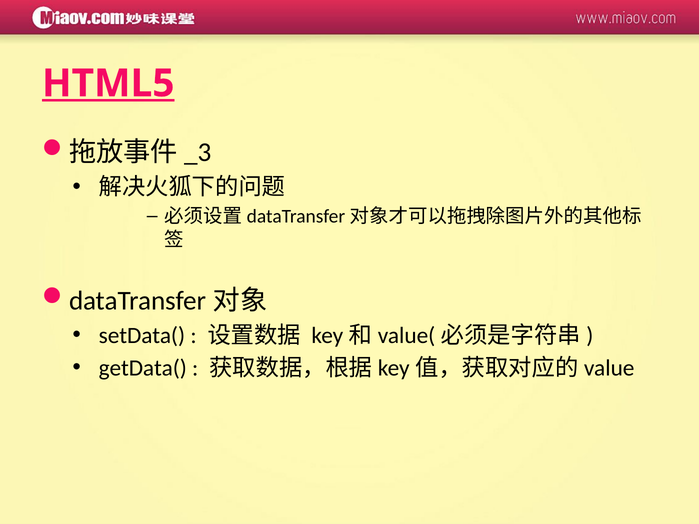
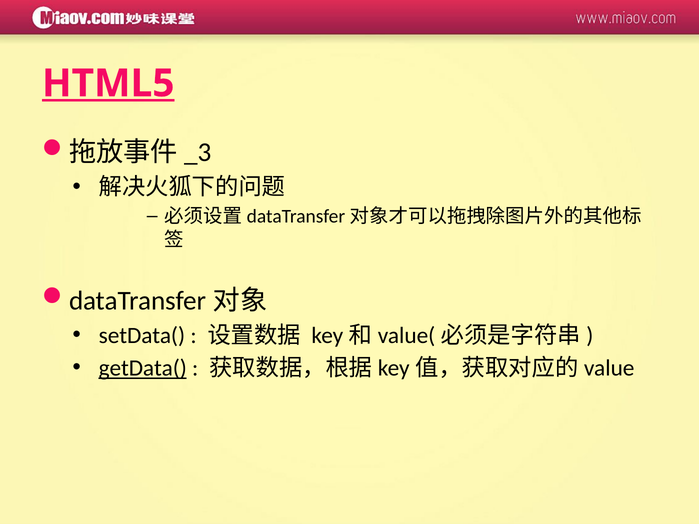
getData( underline: none -> present
